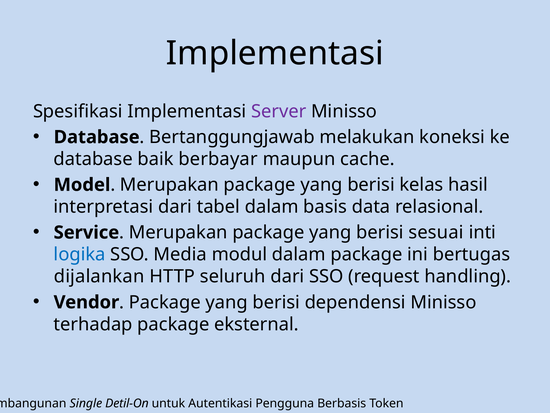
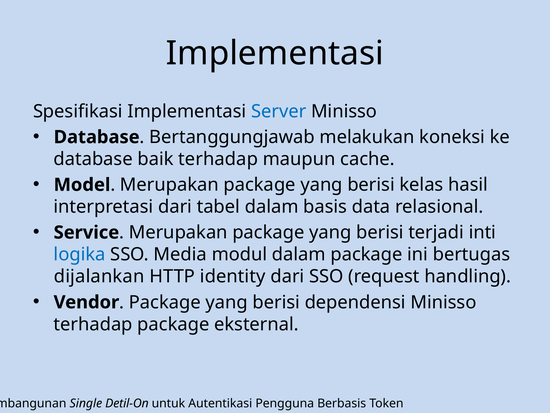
Server colour: purple -> blue
baik berbayar: berbayar -> terhadap
sesuai: sesuai -> terjadi
seluruh: seluruh -> identity
